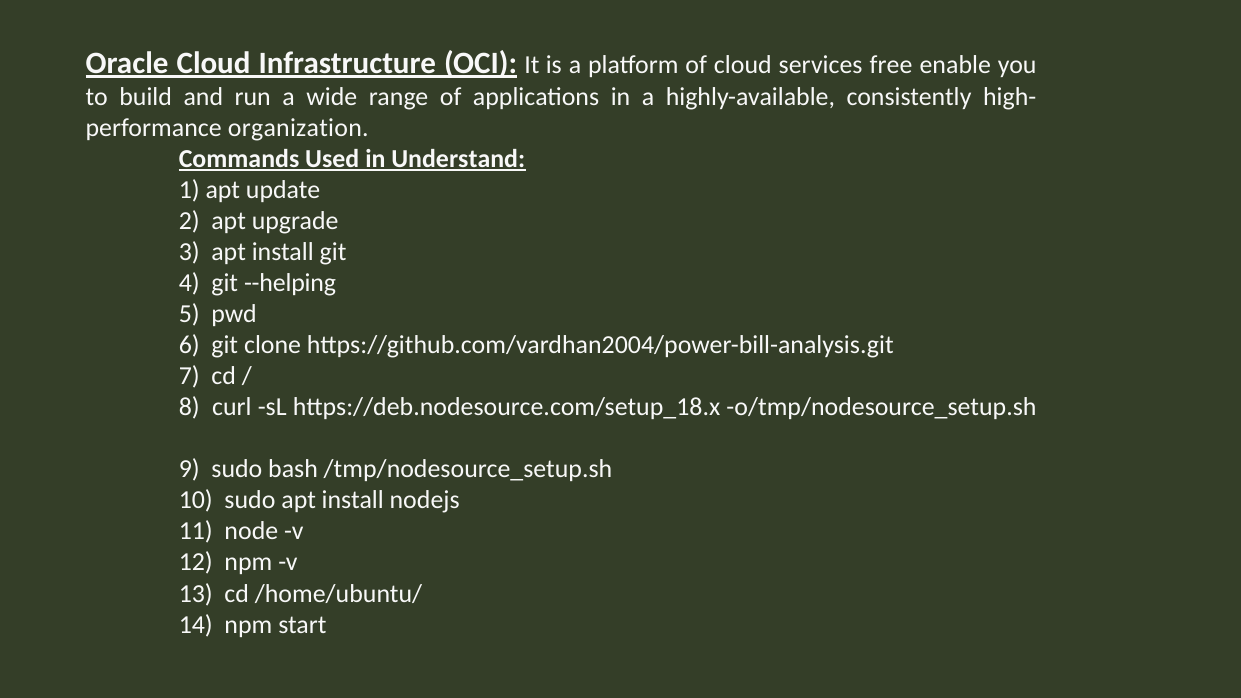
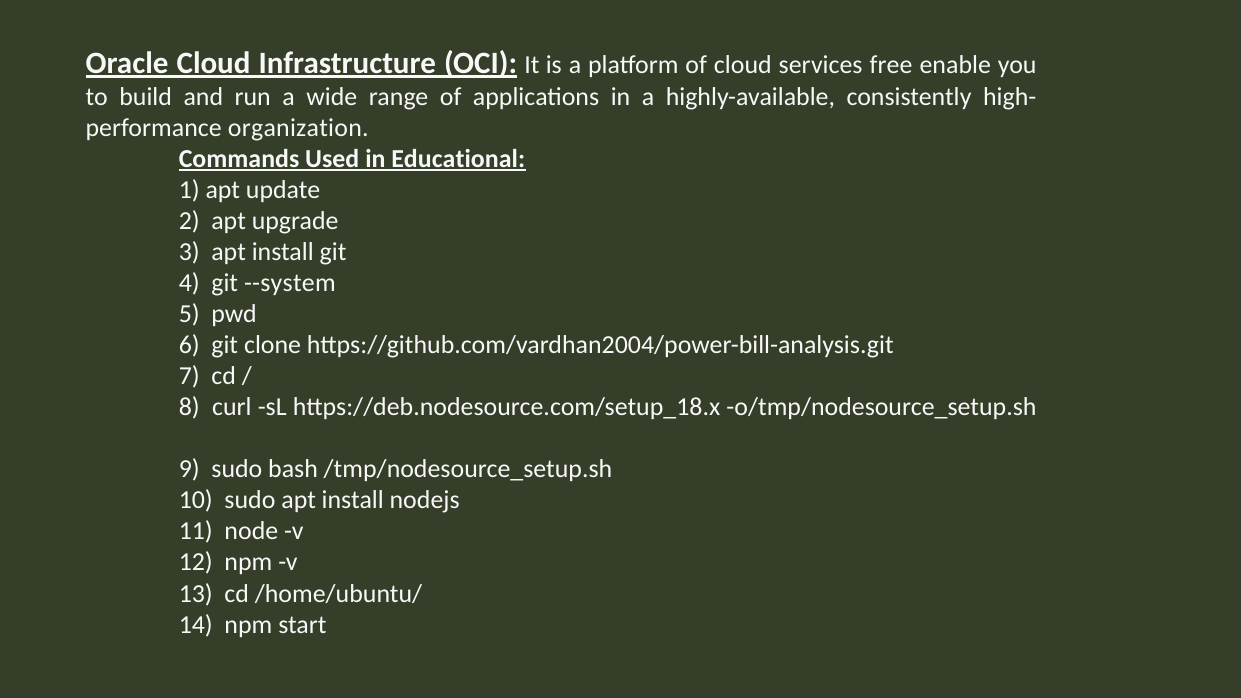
Understand: Understand -> Educational
--helping: --helping -> --system
